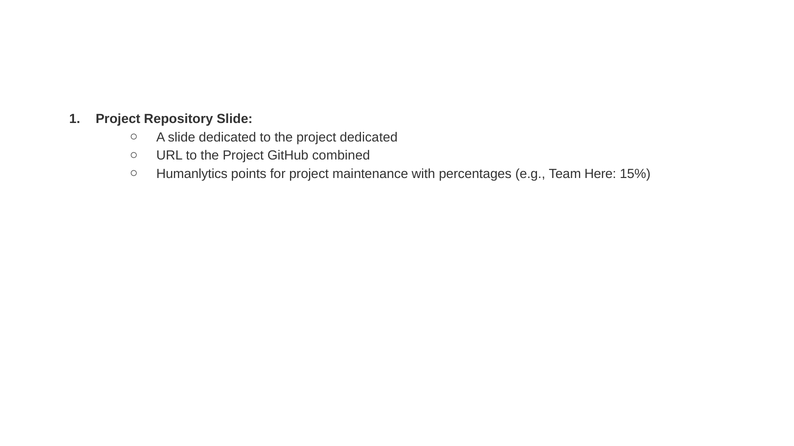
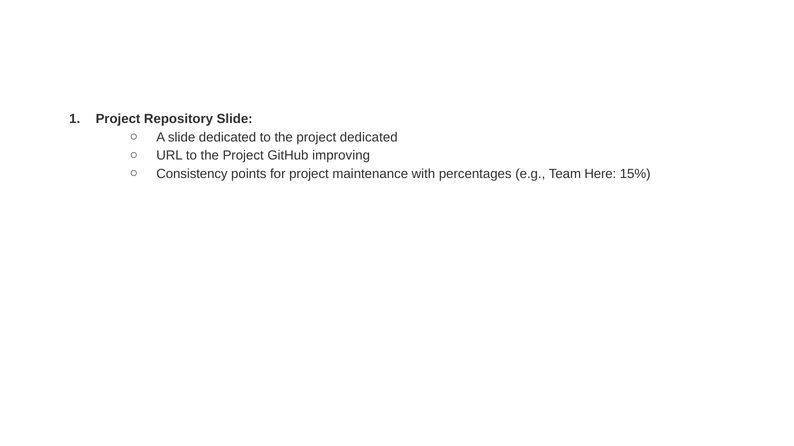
combined: combined -> improving
Humanlytics: Humanlytics -> Consistency
